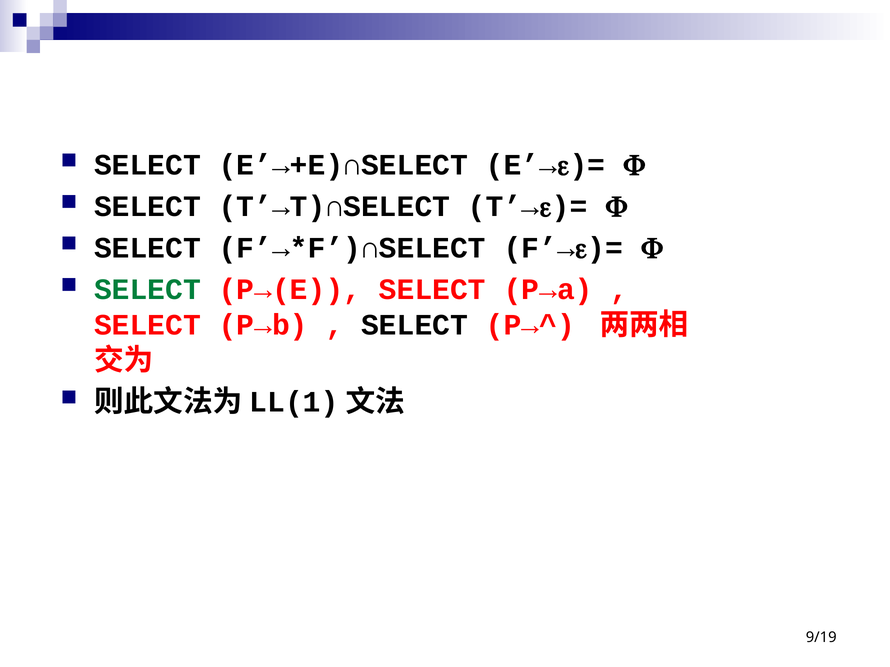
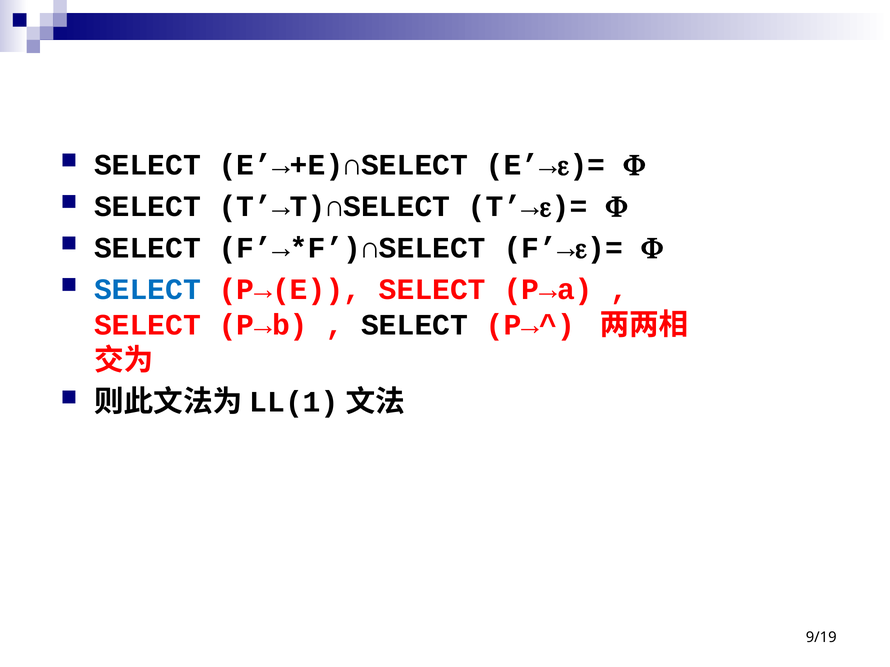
SELECT at (147, 290) colour: green -> blue
